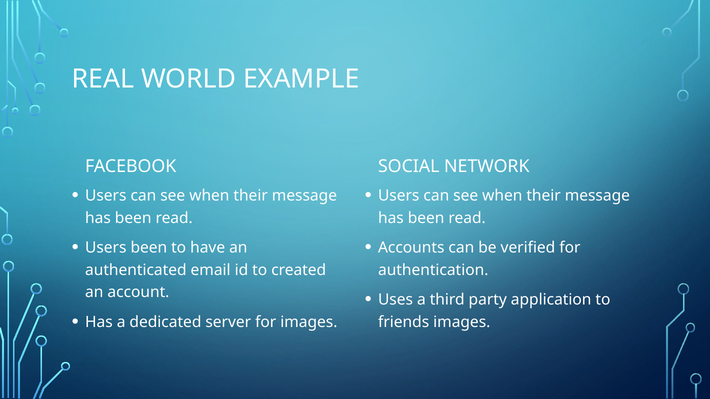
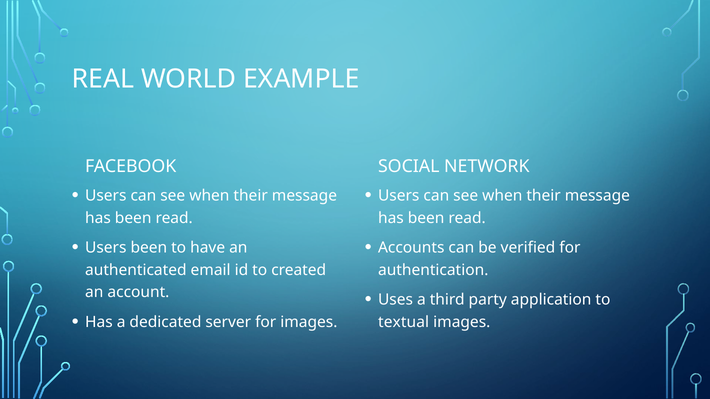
friends: friends -> textual
